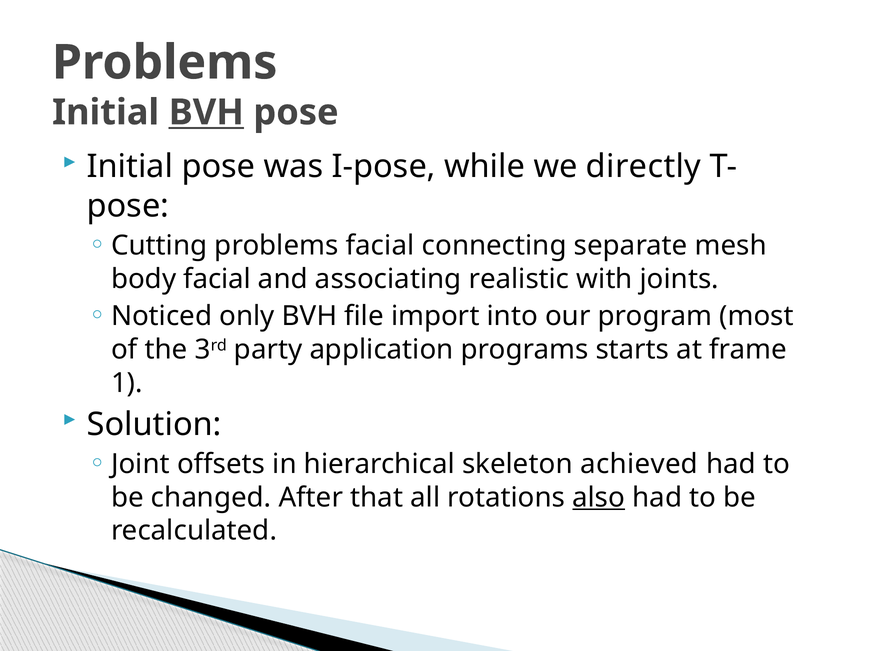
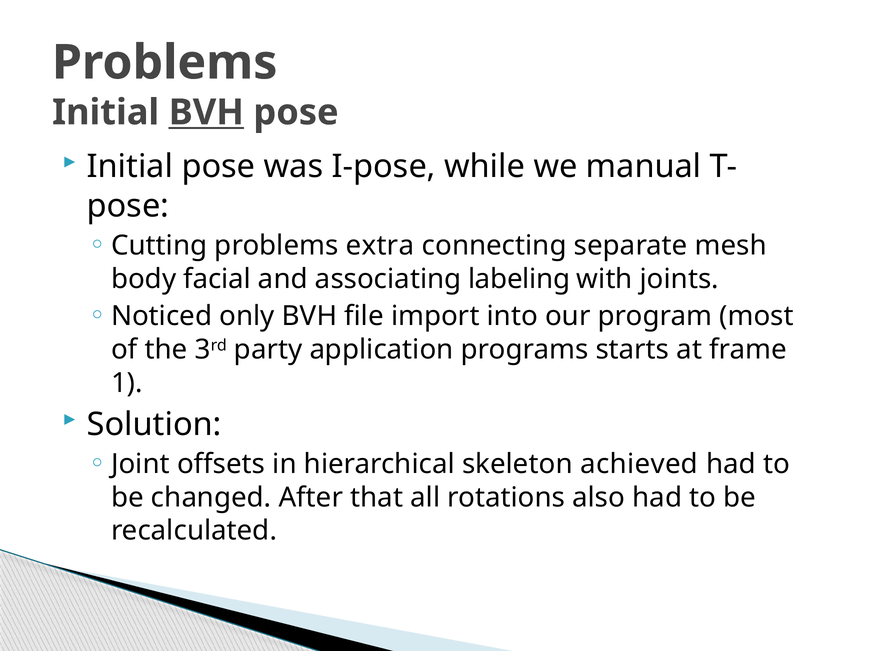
directly: directly -> manual
problems facial: facial -> extra
realistic: realistic -> labeling
also underline: present -> none
